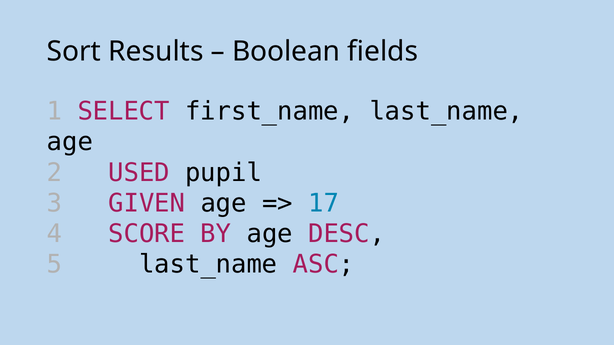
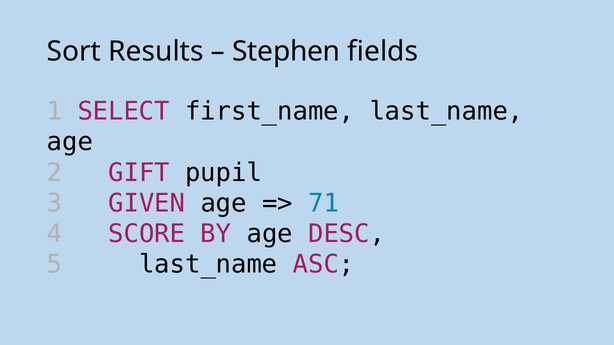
Boolean: Boolean -> Stephen
USED: USED -> GIFT
17: 17 -> 71
